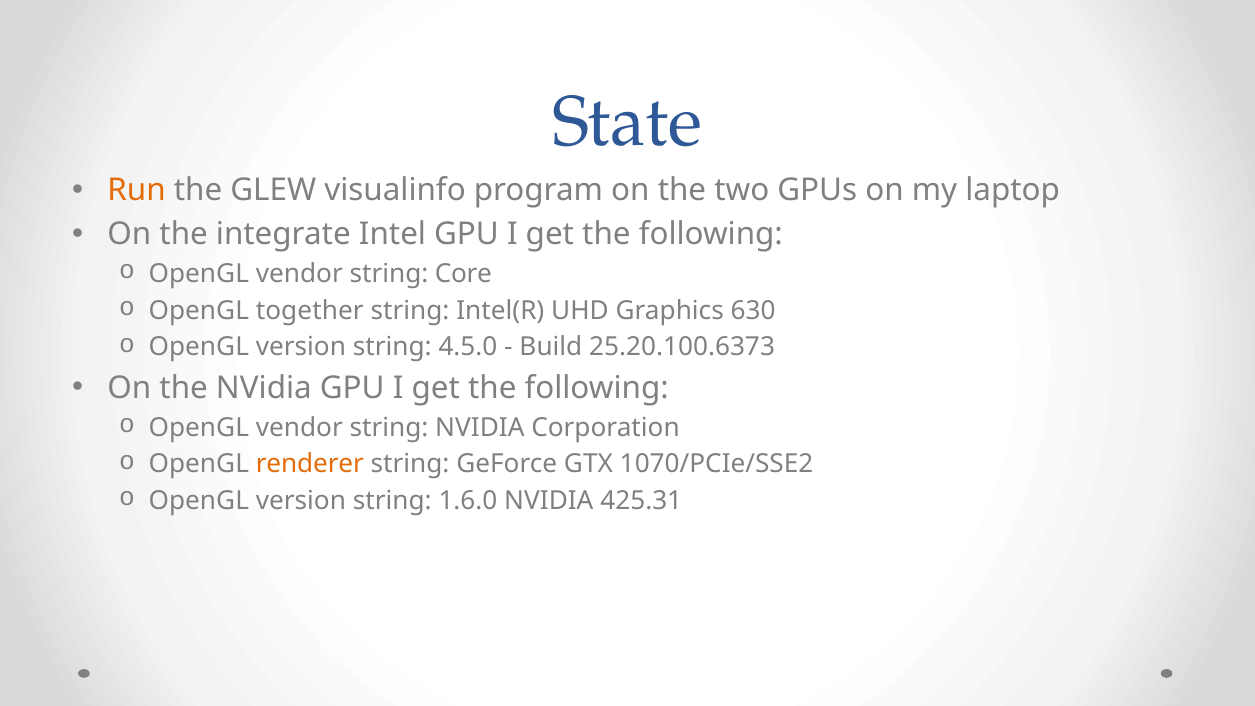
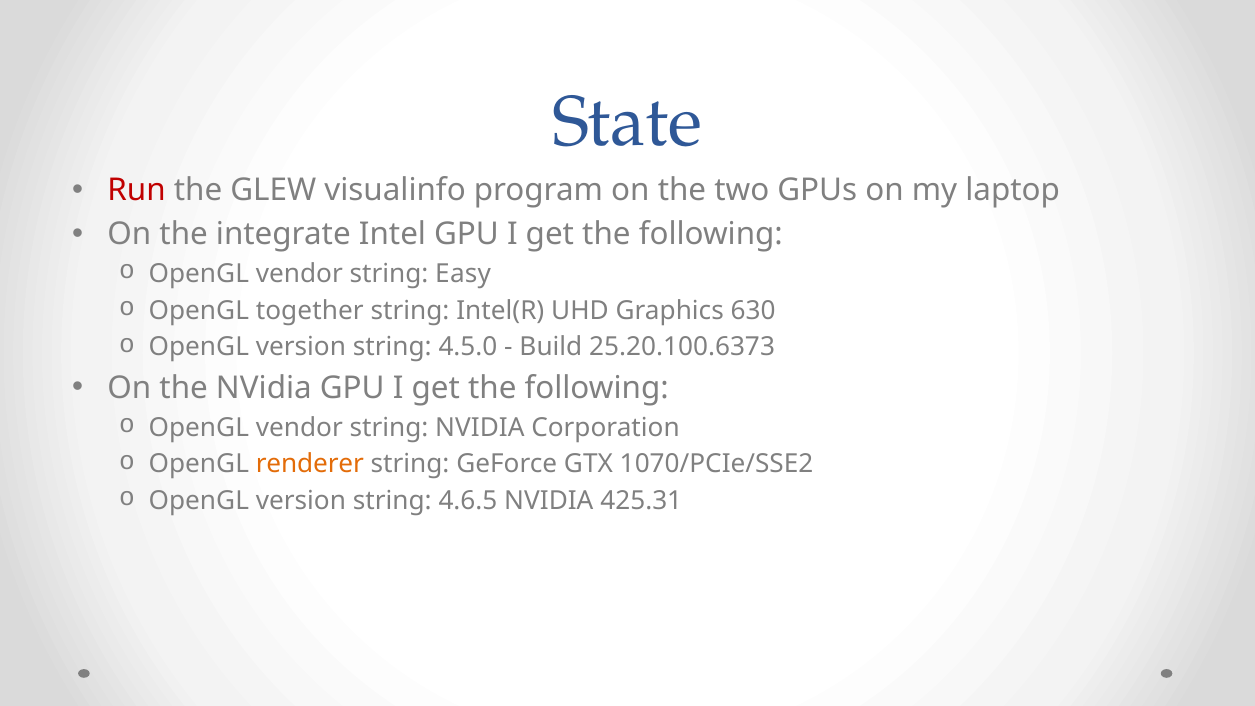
Run colour: orange -> red
Core: Core -> Easy
1.6.0: 1.6.0 -> 4.6.5
